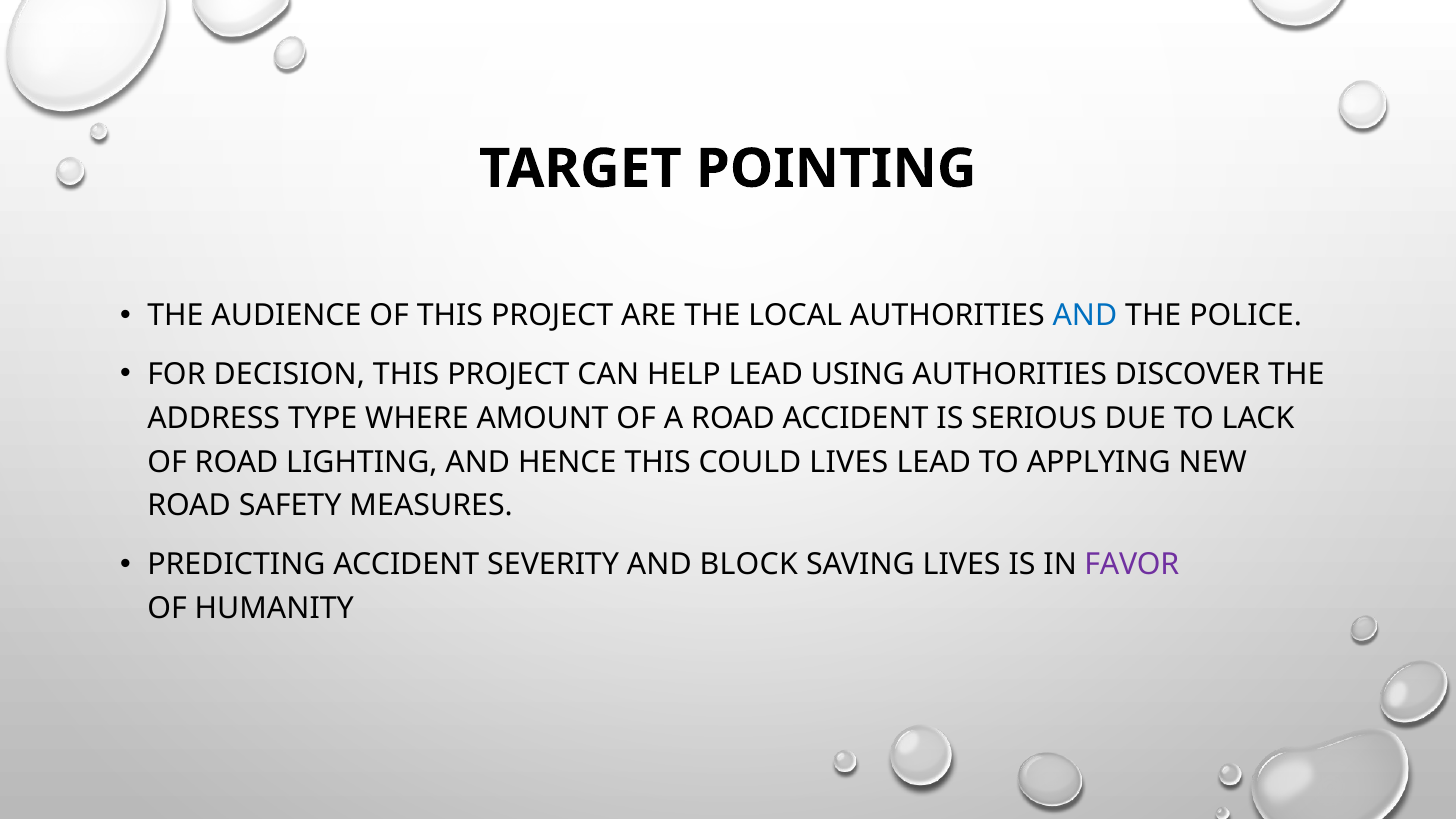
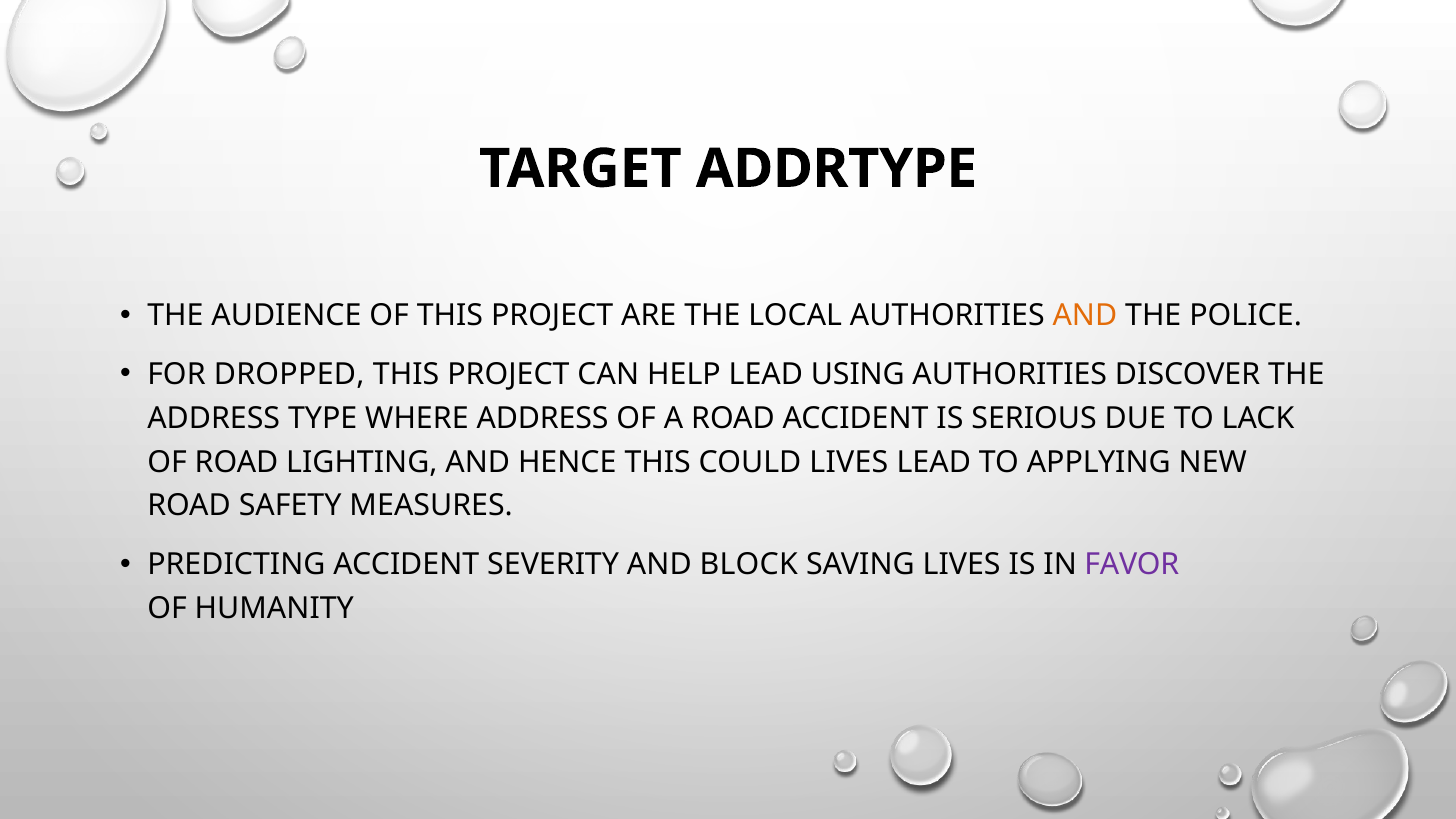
POINTING: POINTING -> ADDRTYPE
AND at (1085, 316) colour: blue -> orange
DECISION: DECISION -> DROPPED
WHERE AMOUNT: AMOUNT -> ADDRESS
